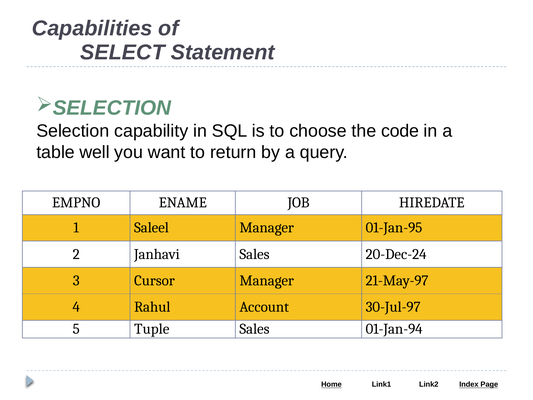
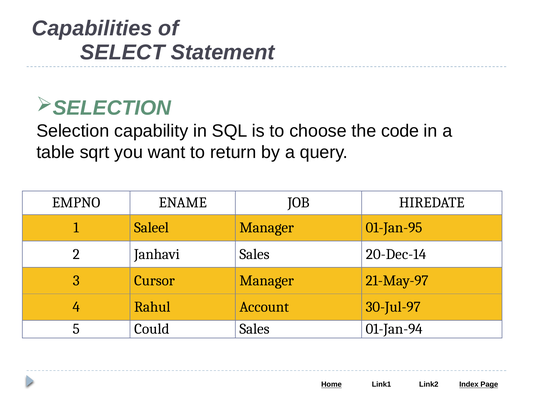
well: well -> sqrt
20-Dec-24: 20-Dec-24 -> 20-Dec-14
Tuple: Tuple -> Could
